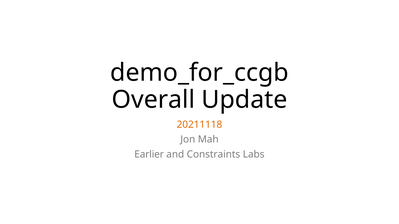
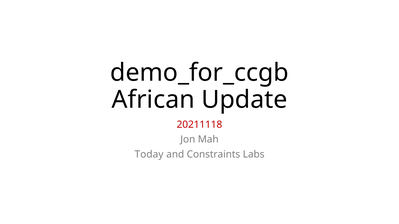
Overall: Overall -> African
20211118 colour: orange -> red
Earlier: Earlier -> Today
